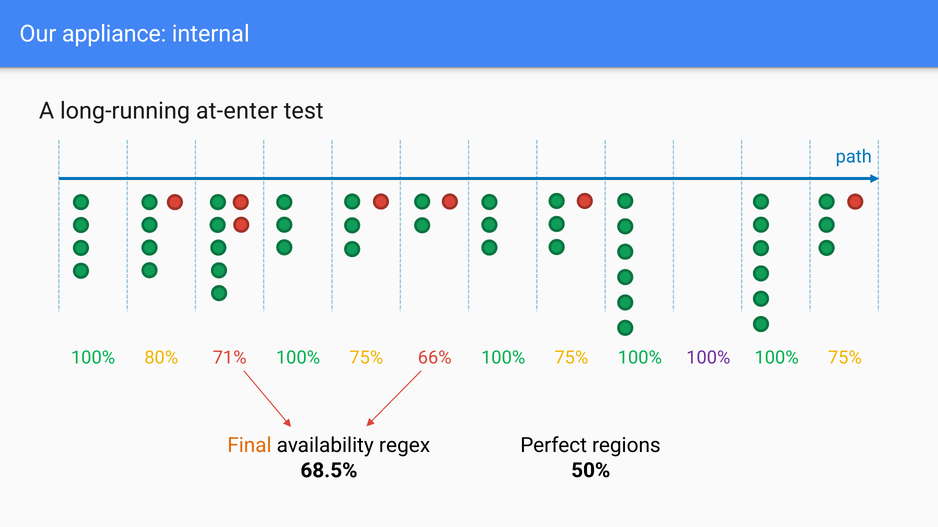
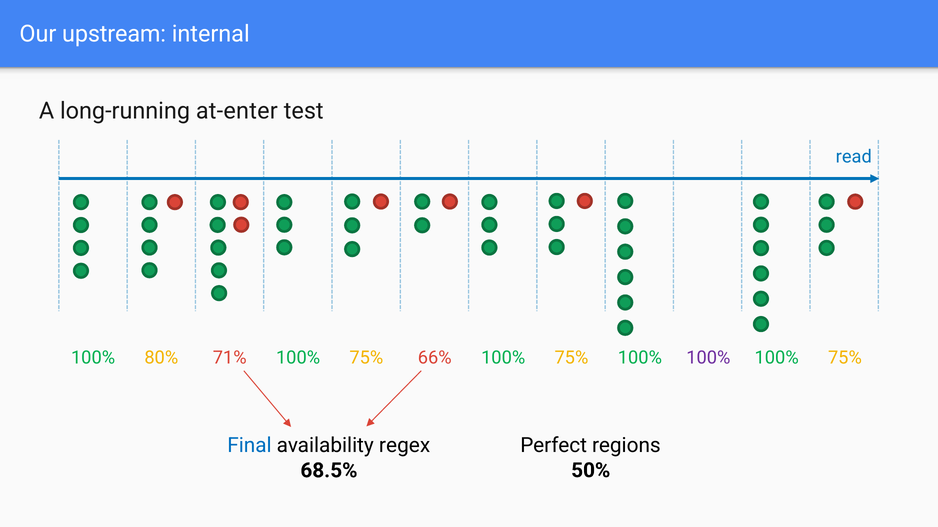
appliance: appliance -> upstream
path: path -> read
Final colour: orange -> blue
